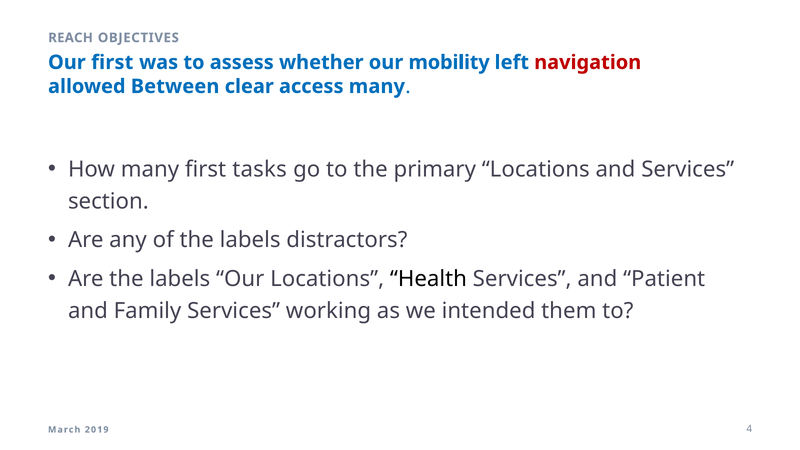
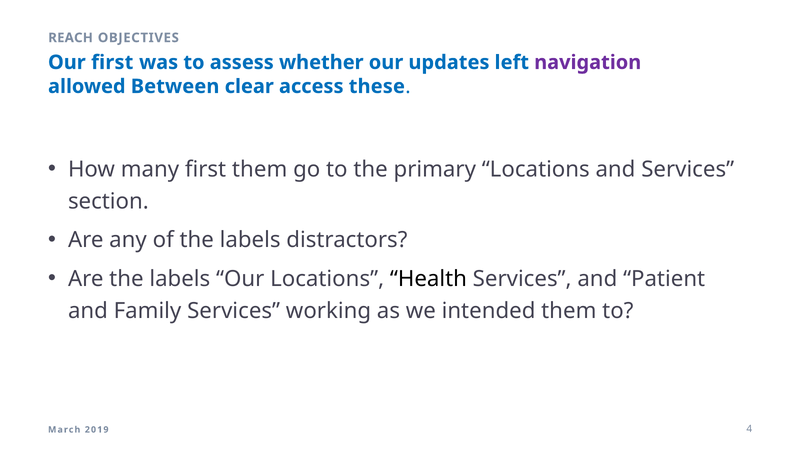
mobility: mobility -> updates
navigation colour: red -> purple
access many: many -> these
first tasks: tasks -> them
